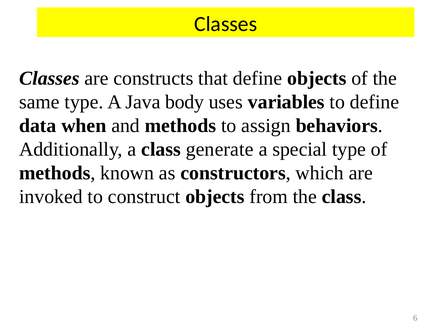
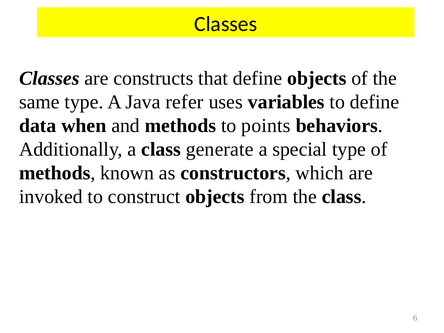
body: body -> refer
assign: assign -> points
